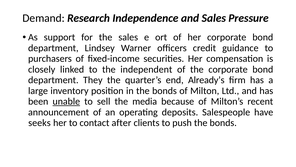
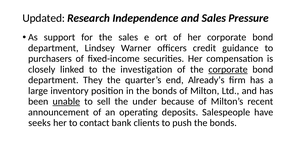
Demand: Demand -> Updated
independent: independent -> investigation
corporate at (228, 69) underline: none -> present
media: media -> under
after: after -> bank
